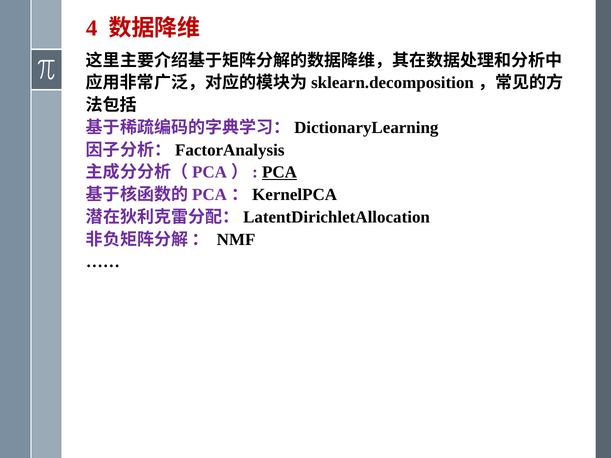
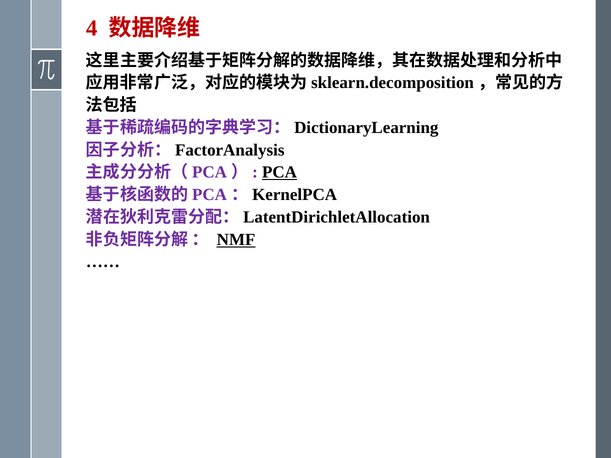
NMF underline: none -> present
